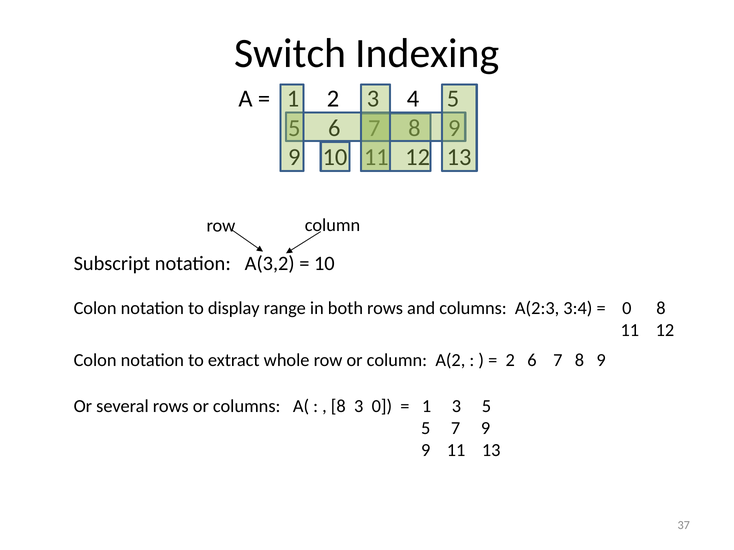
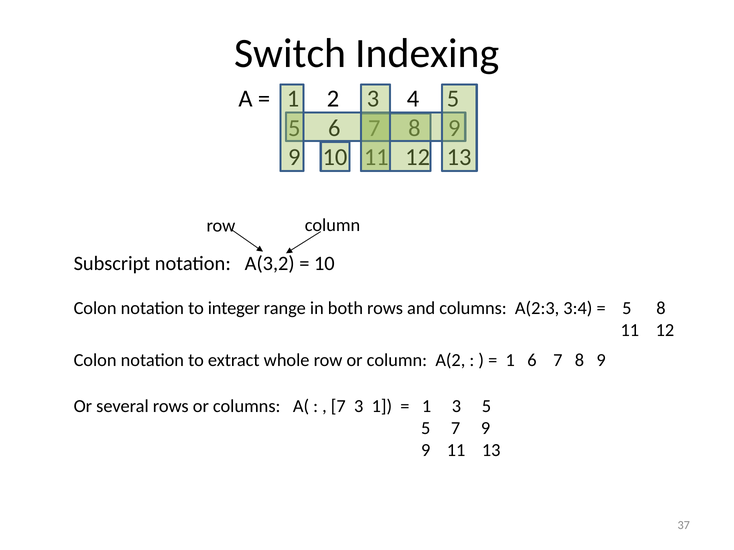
display: display -> integer
0 at (627, 308): 0 -> 5
2 at (510, 360): 2 -> 1
8 at (338, 407): 8 -> 7
3 0: 0 -> 1
